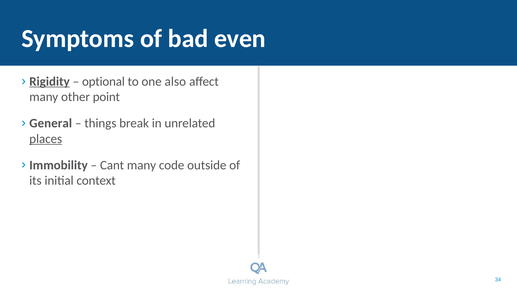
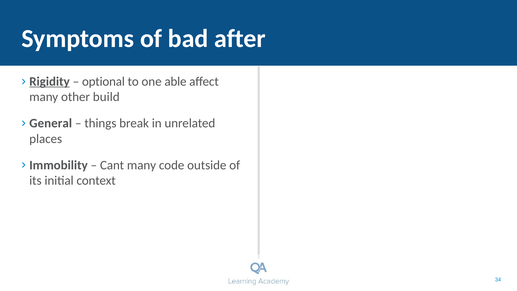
even: even -> after
also: also -> able
point: point -> build
places underline: present -> none
